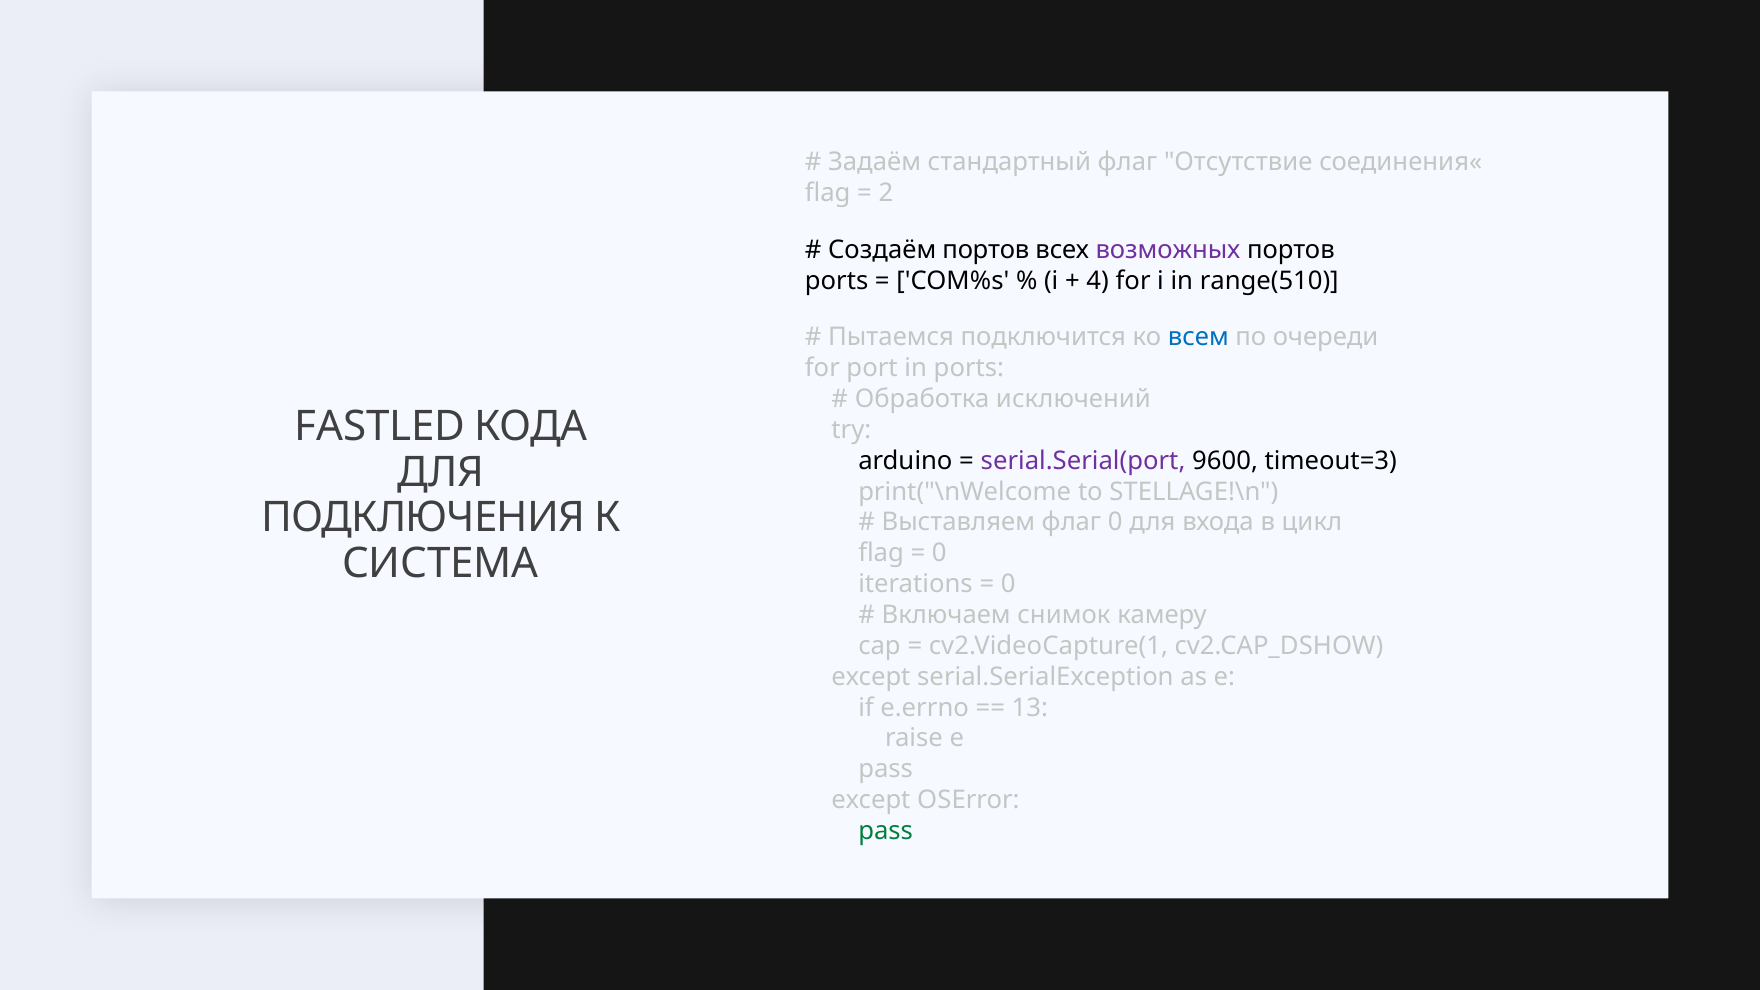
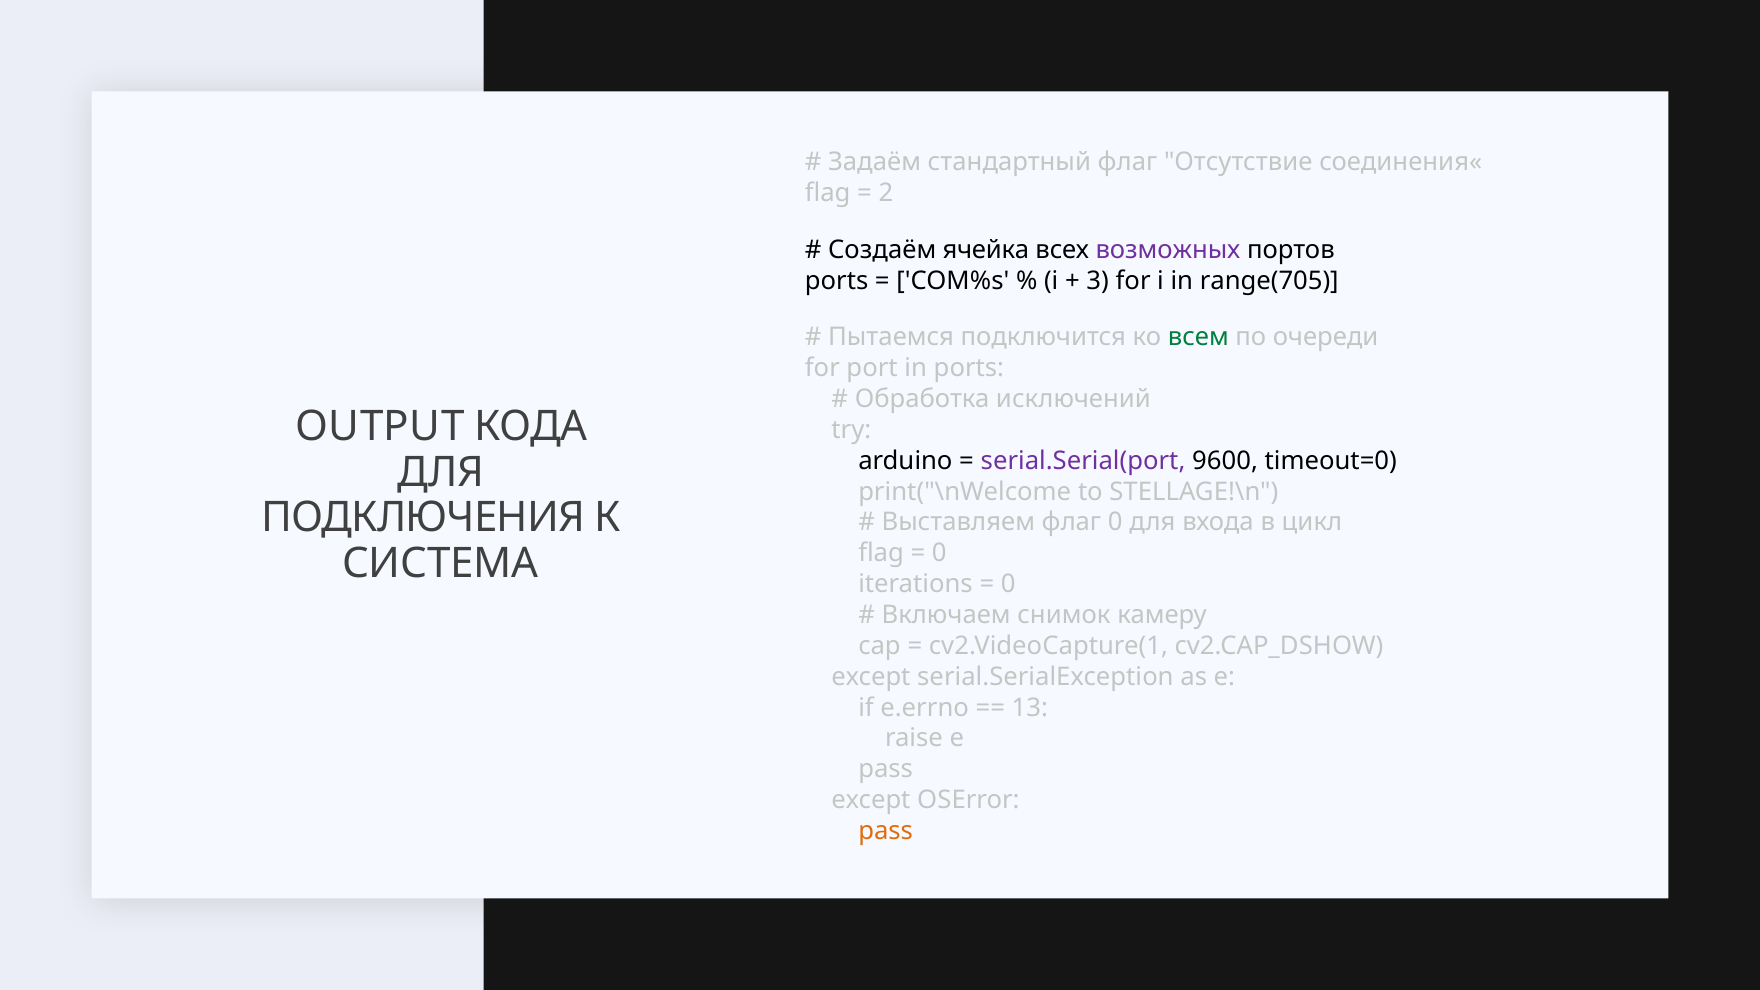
Создаём портов: портов -> ячейка
4: 4 -> 3
range(510: range(510 -> range(705
всем colour: blue -> green
FASTLED: FASTLED -> OUTPUT
timeout=3: timeout=3 -> timeout=0
pass at (886, 831) colour: green -> orange
